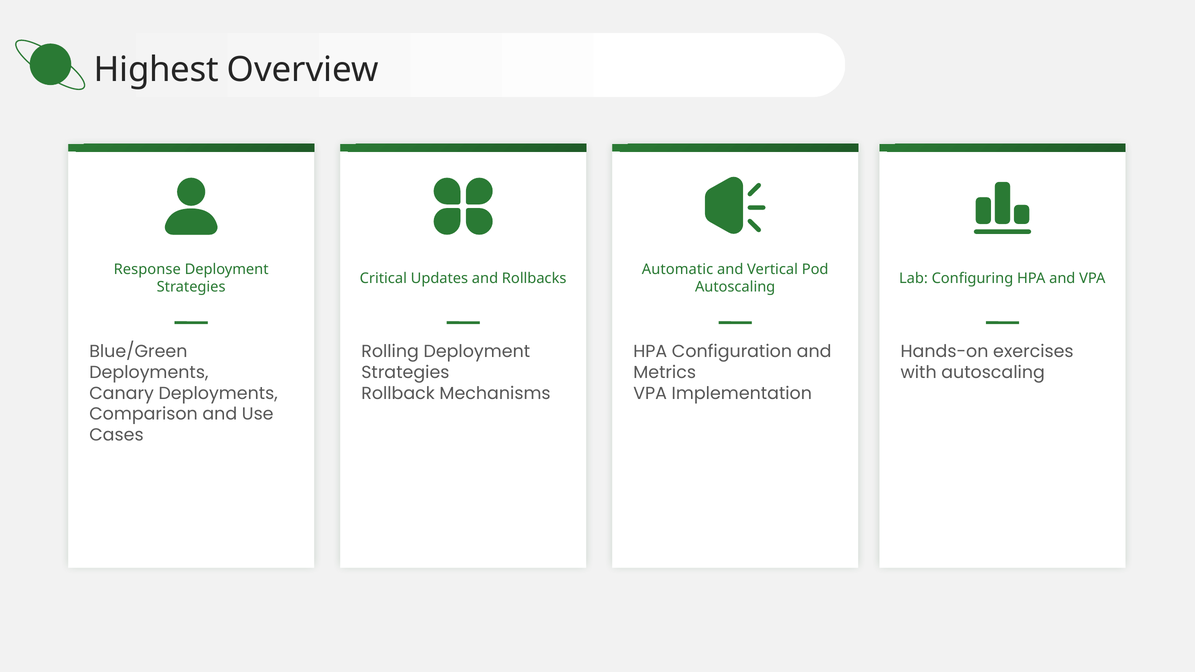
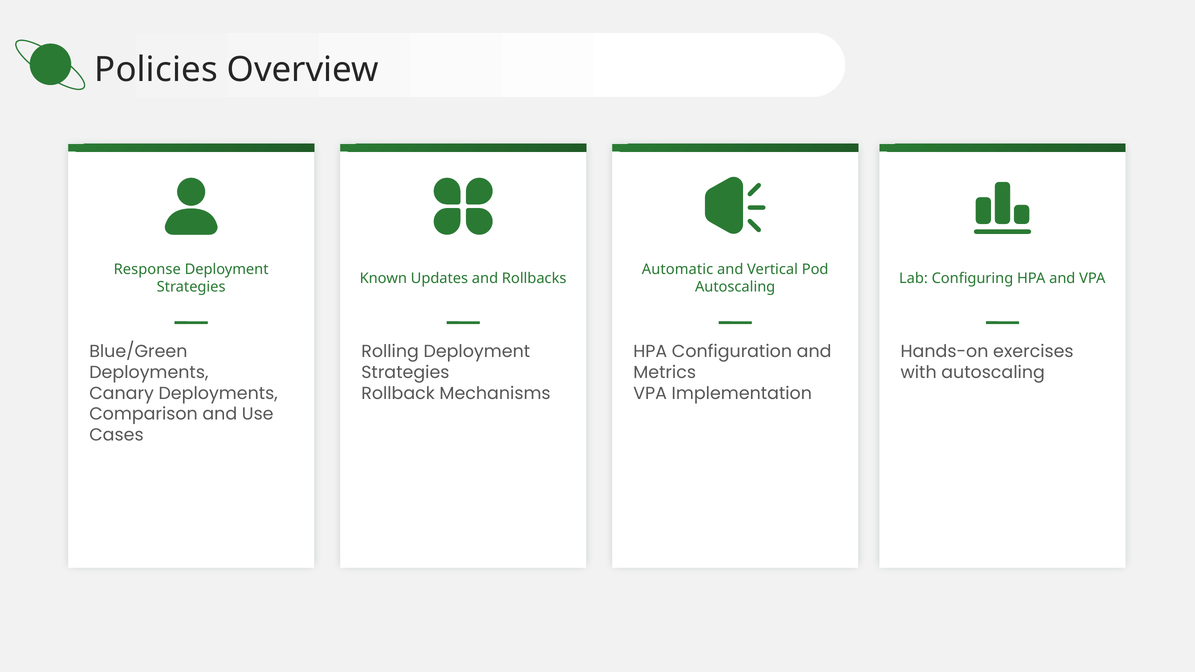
Highest: Highest -> Policies
Critical: Critical -> Known
